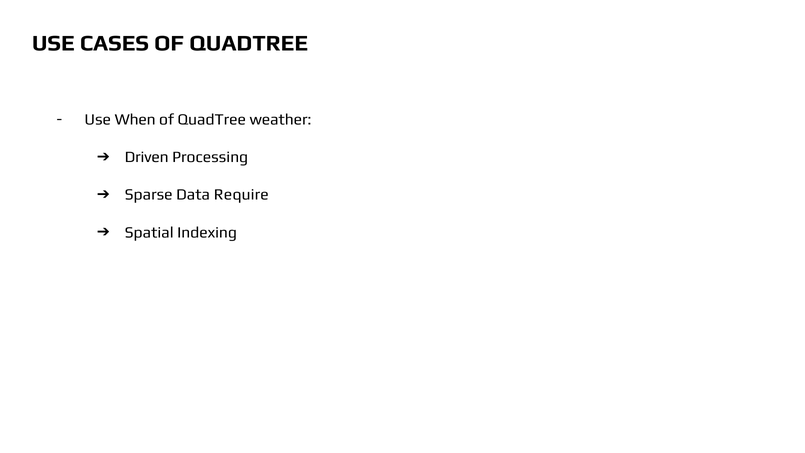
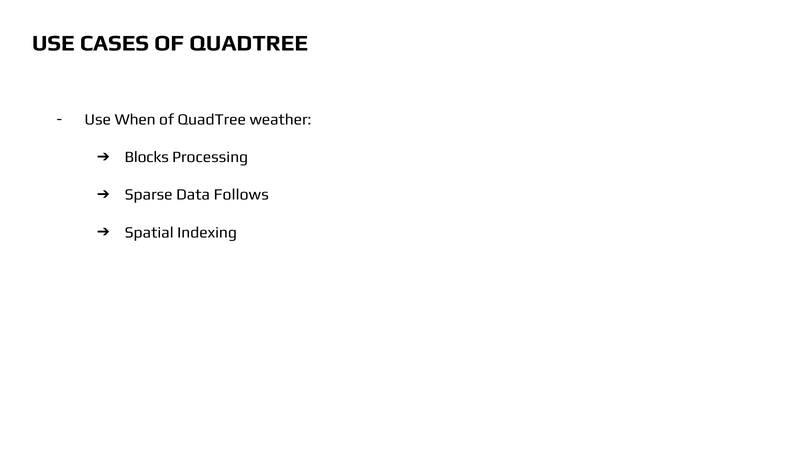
Driven: Driven -> Blocks
Require: Require -> Follows
